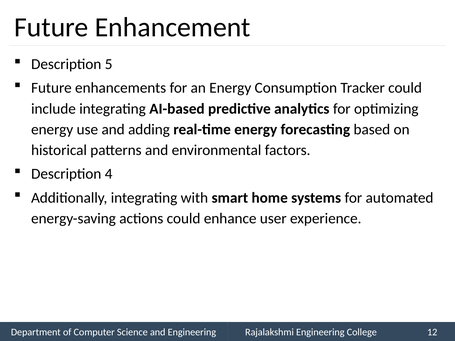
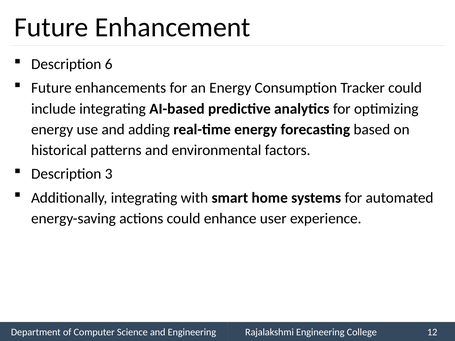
5: 5 -> 6
4: 4 -> 3
